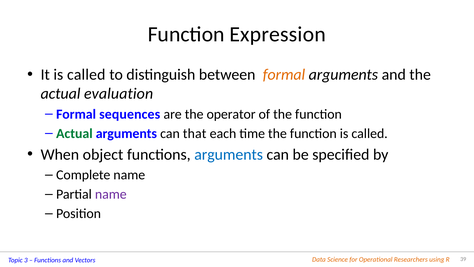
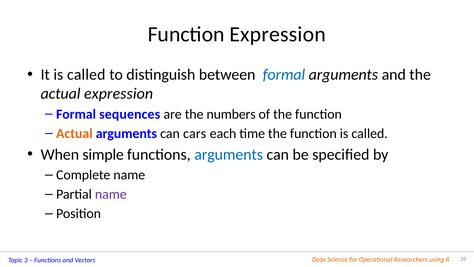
formal at (284, 75) colour: orange -> blue
actual evaluation: evaluation -> expression
operator: operator -> numbers
Actual at (74, 133) colour: green -> orange
that: that -> cars
object: object -> simple
